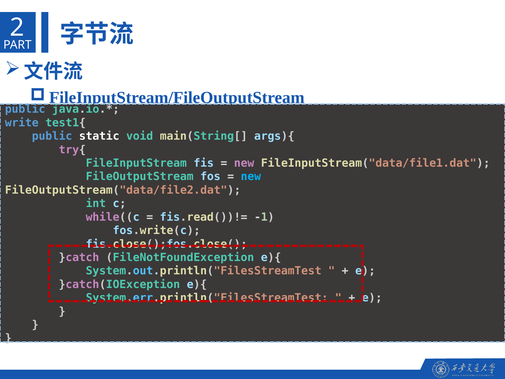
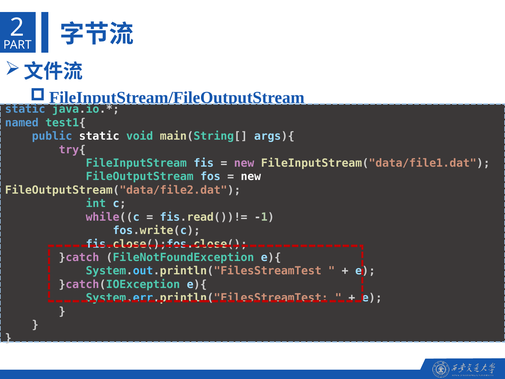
public at (25, 109): public -> static
write: write -> named
new at (251, 177) colour: light blue -> white
